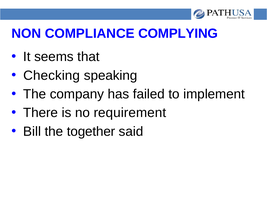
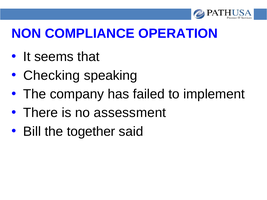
COMPLYING: COMPLYING -> OPERATION
requirement: requirement -> assessment
